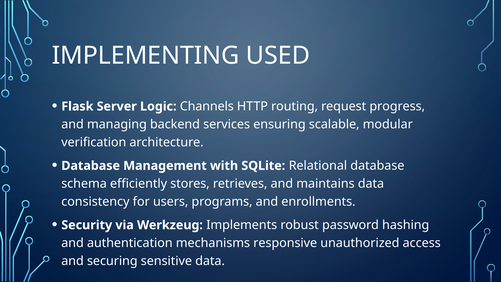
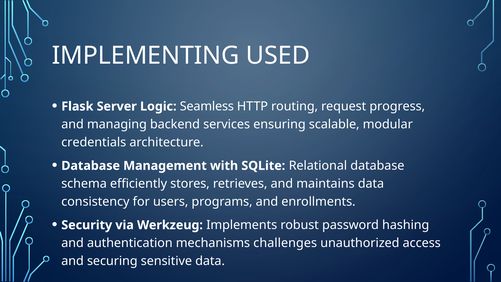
Channels: Channels -> Seamless
verification: verification -> credentials
responsive: responsive -> challenges
